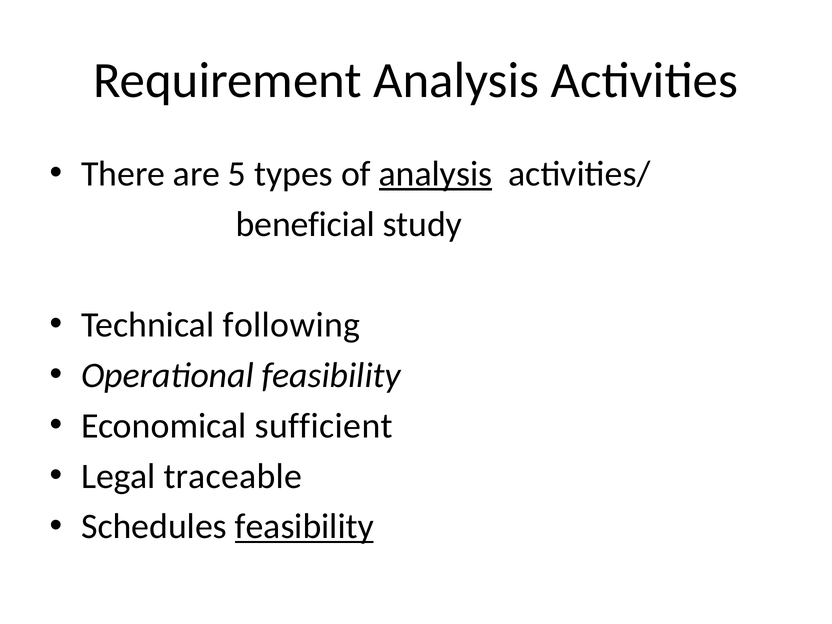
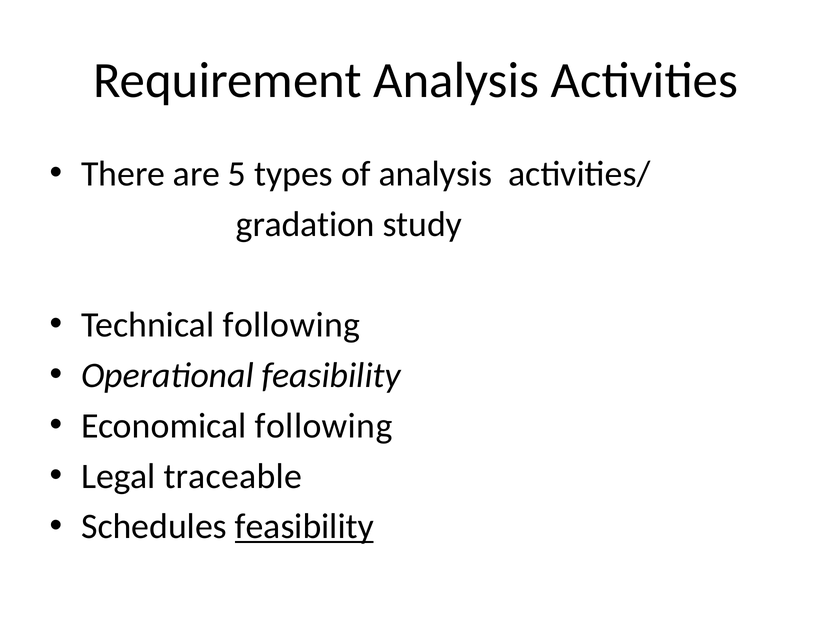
analysis at (436, 174) underline: present -> none
beneficial: beneficial -> gradation
Economical sufficient: sufficient -> following
